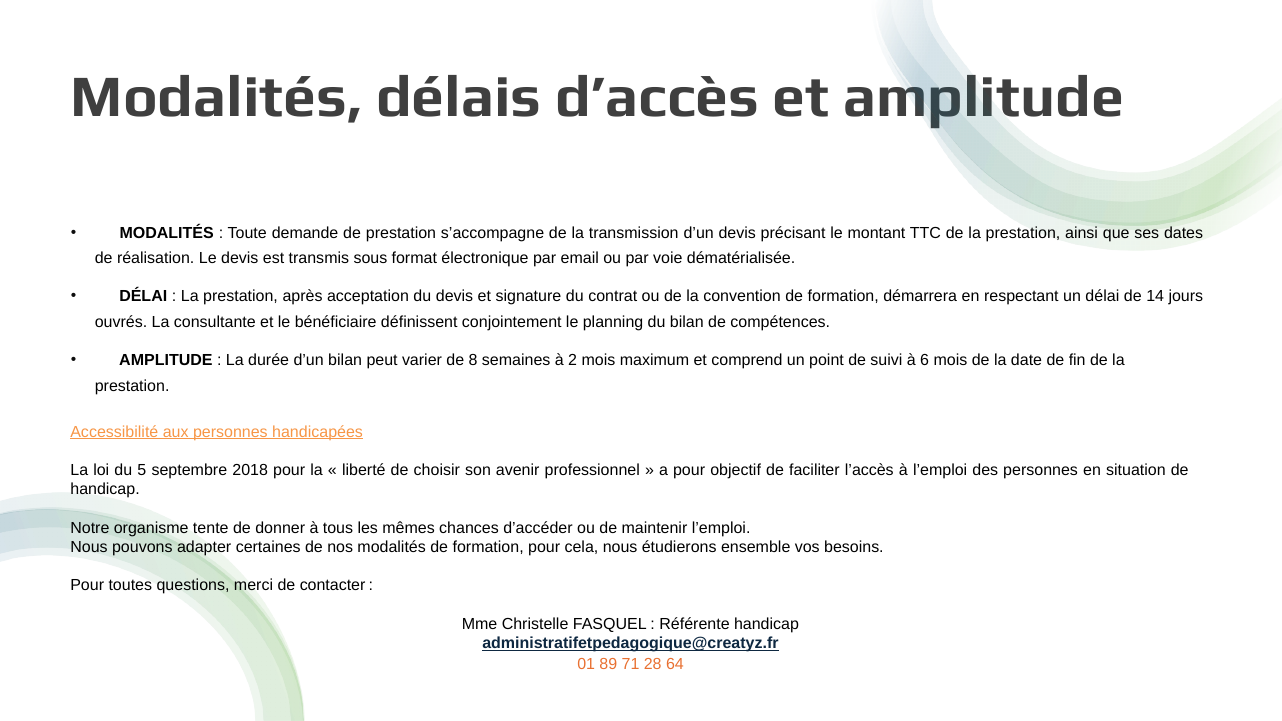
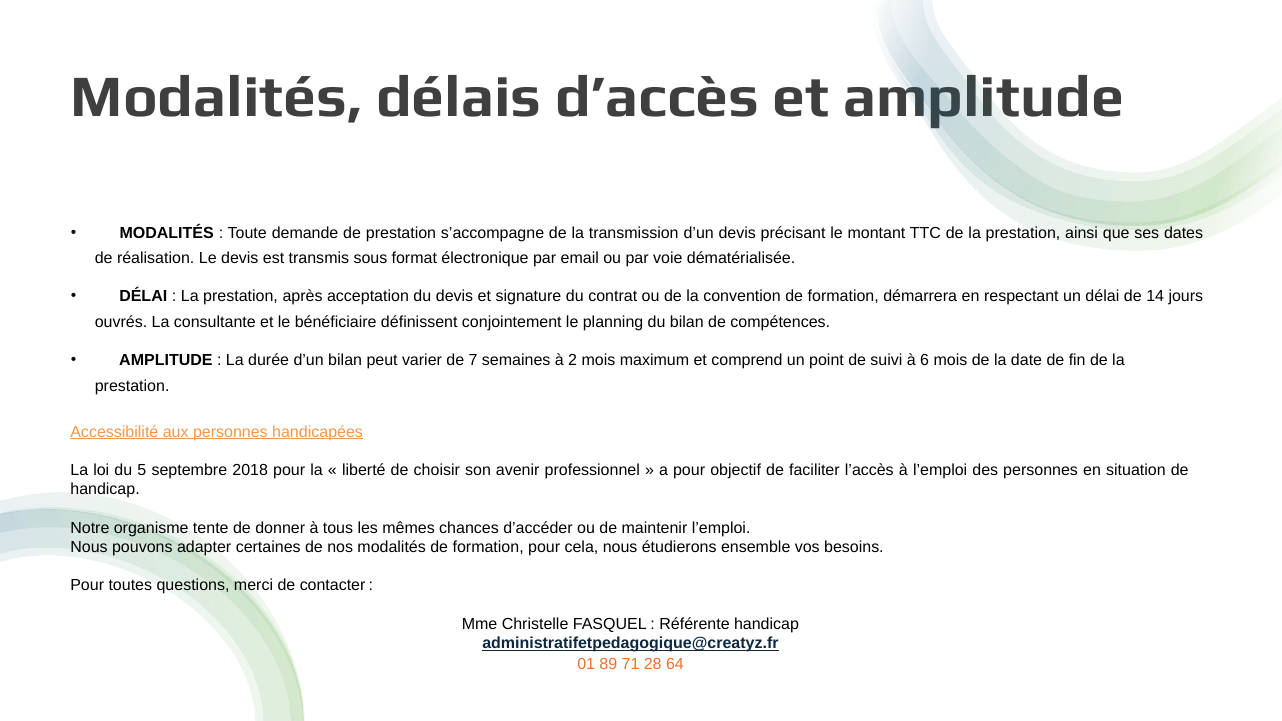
8: 8 -> 7
